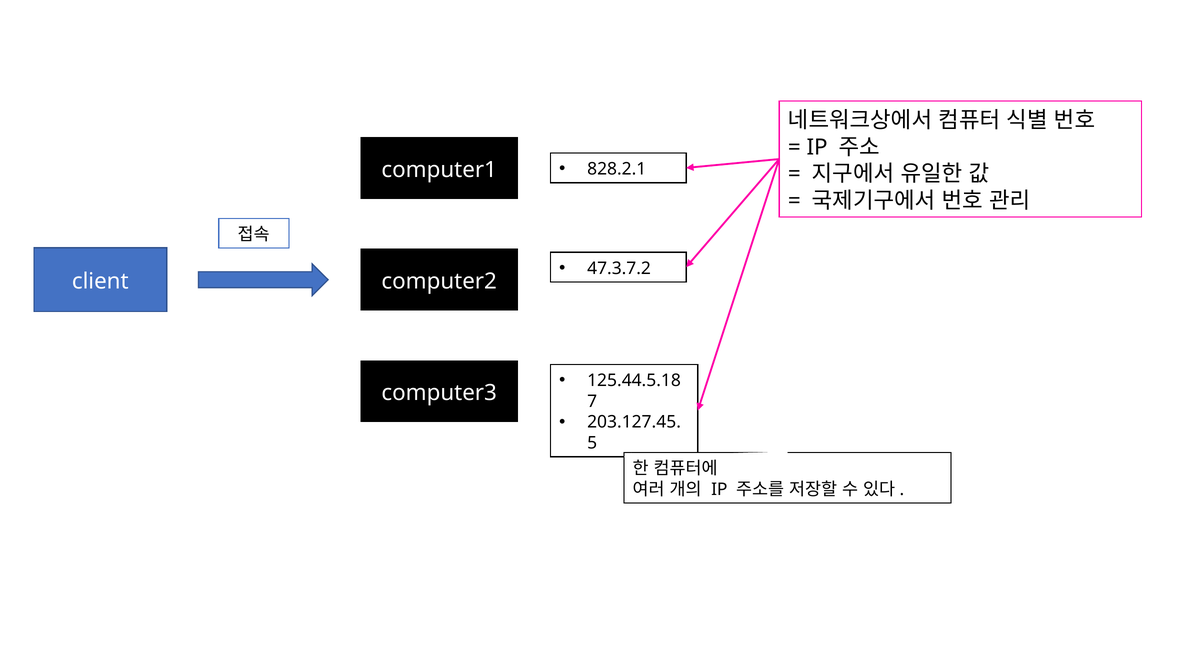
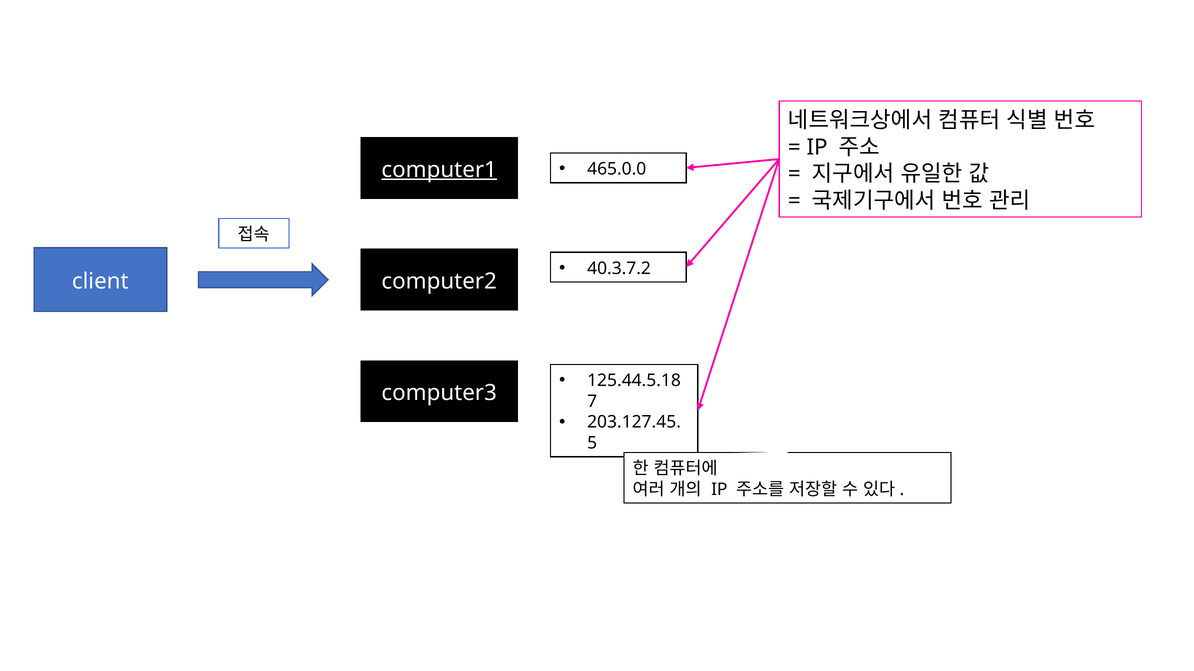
828.2.1: 828.2.1 -> 465.0.0
computer1 underline: none -> present
47.3.7.2: 47.3.7.2 -> 40.3.7.2
